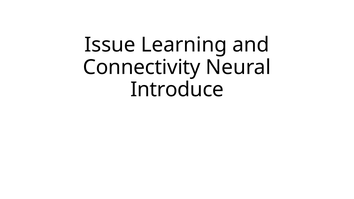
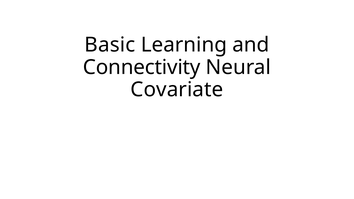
Issue: Issue -> Basic
Introduce: Introduce -> Covariate
